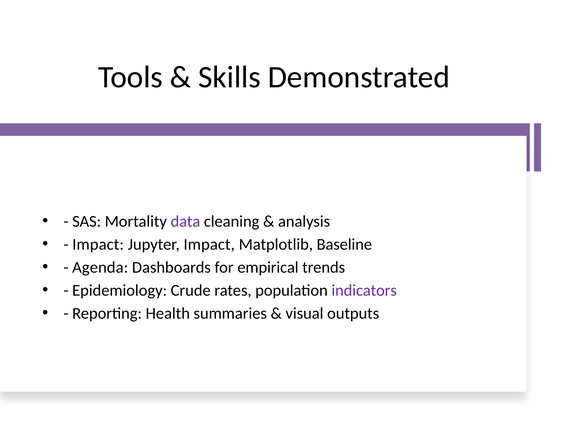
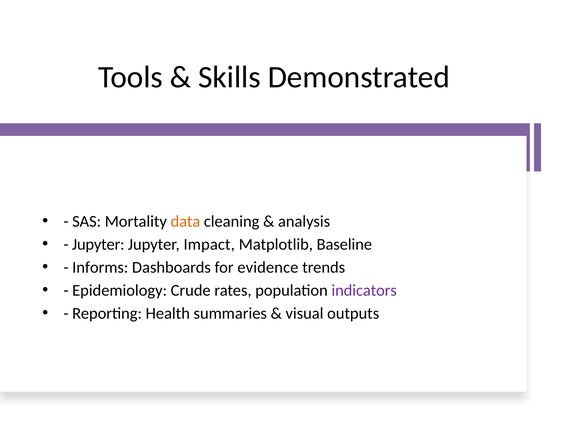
data colour: purple -> orange
Impact at (98, 244): Impact -> Jupyter
Agenda: Agenda -> Informs
empirical: empirical -> evidence
